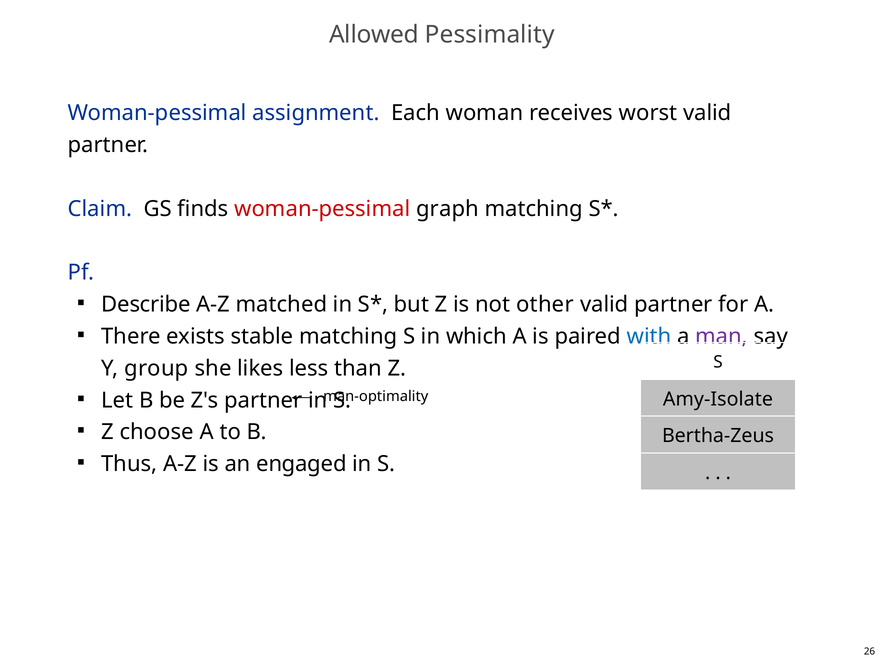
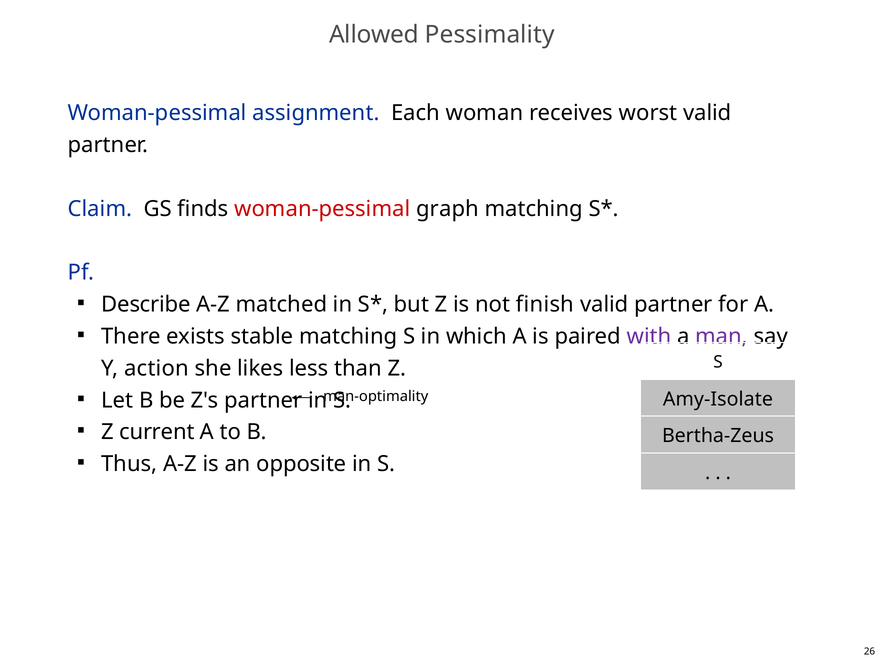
other: other -> finish
with colour: blue -> purple
group: group -> action
choose: choose -> current
engaged: engaged -> opposite
